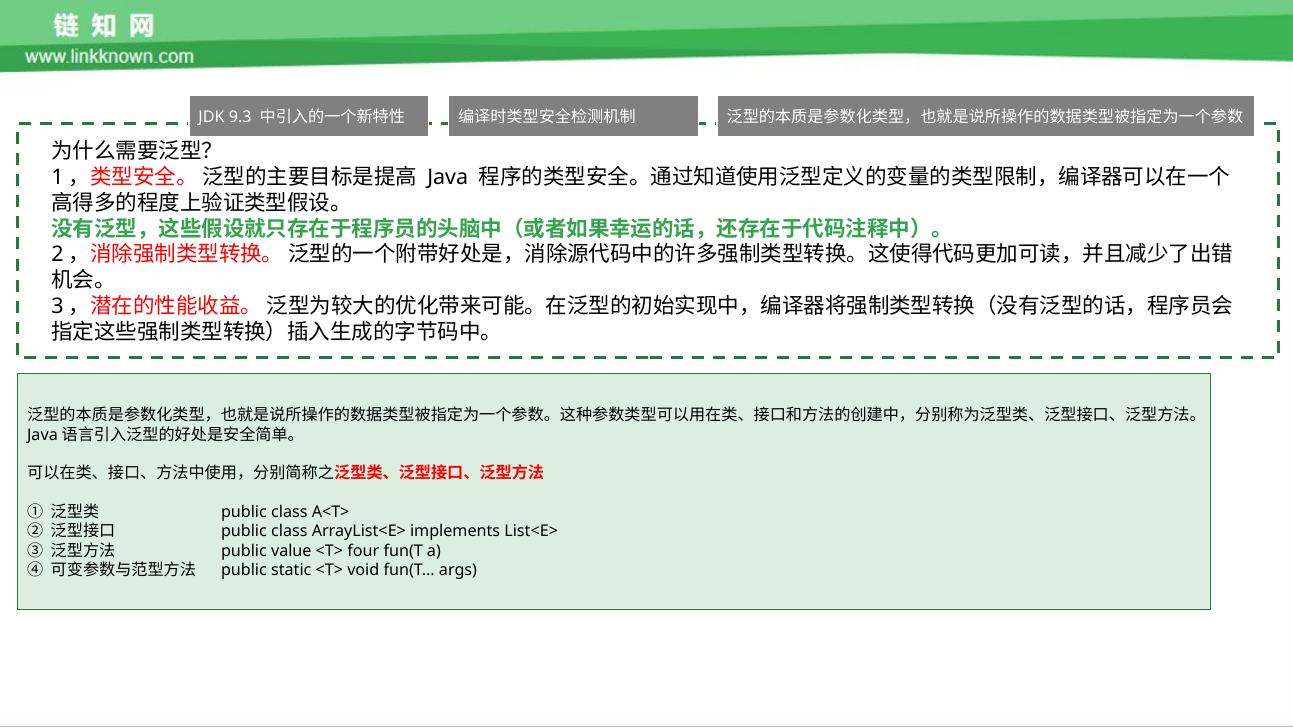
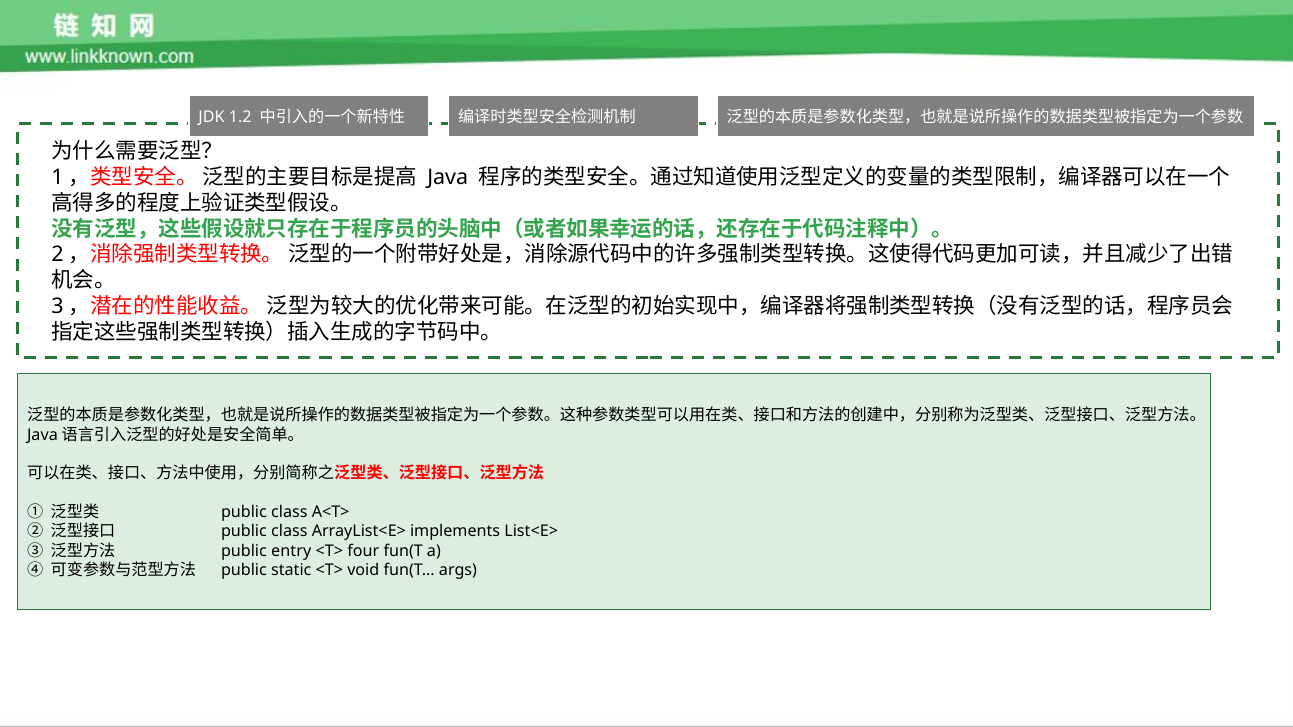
9.3: 9.3 -> 1.2
value: value -> entry
